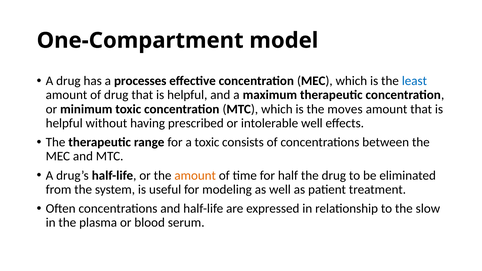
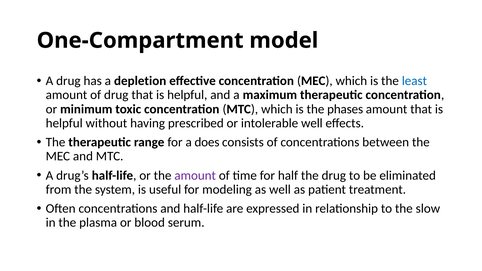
processes: processes -> depletion
moves: moves -> phases
a toxic: toxic -> does
amount at (195, 175) colour: orange -> purple
